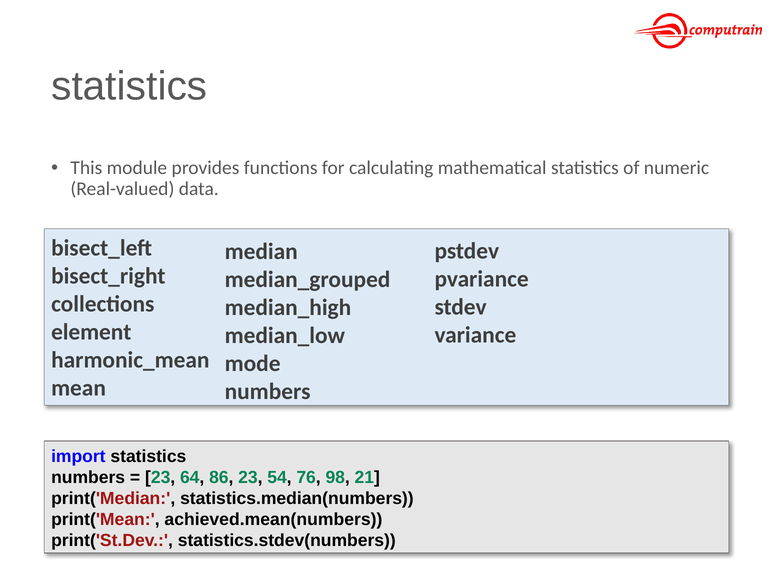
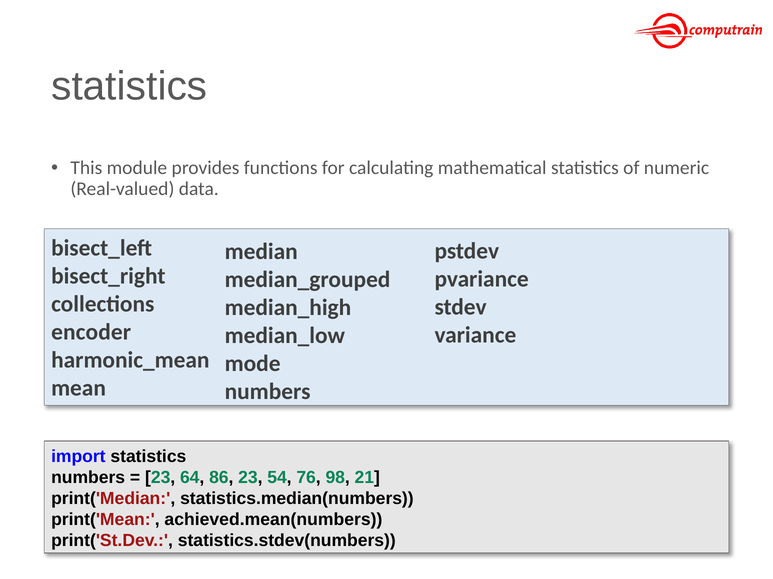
element: element -> encoder
